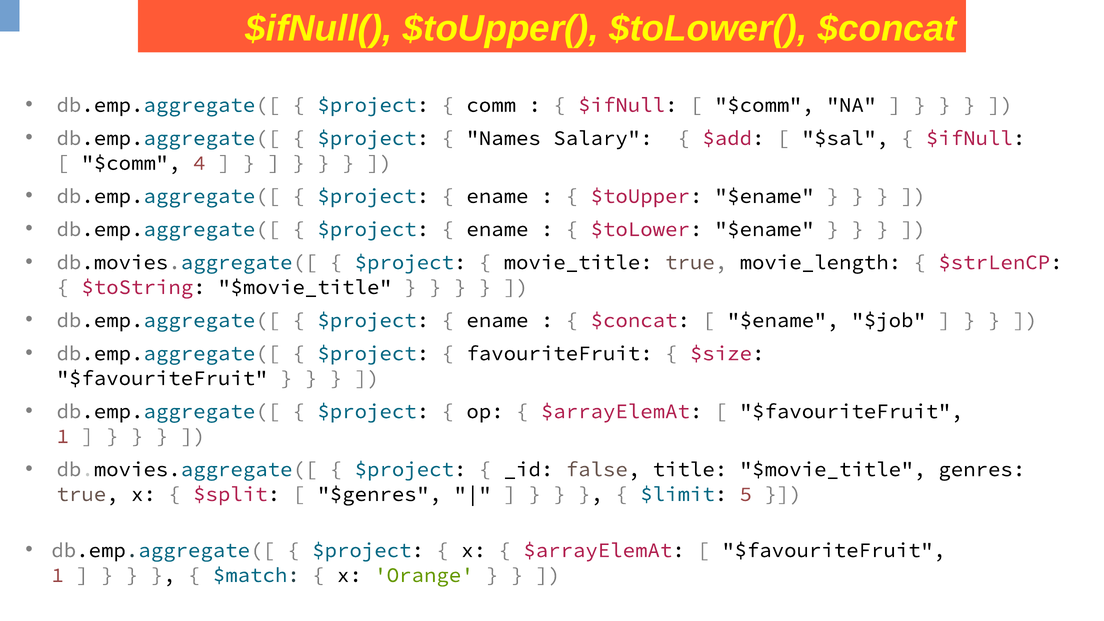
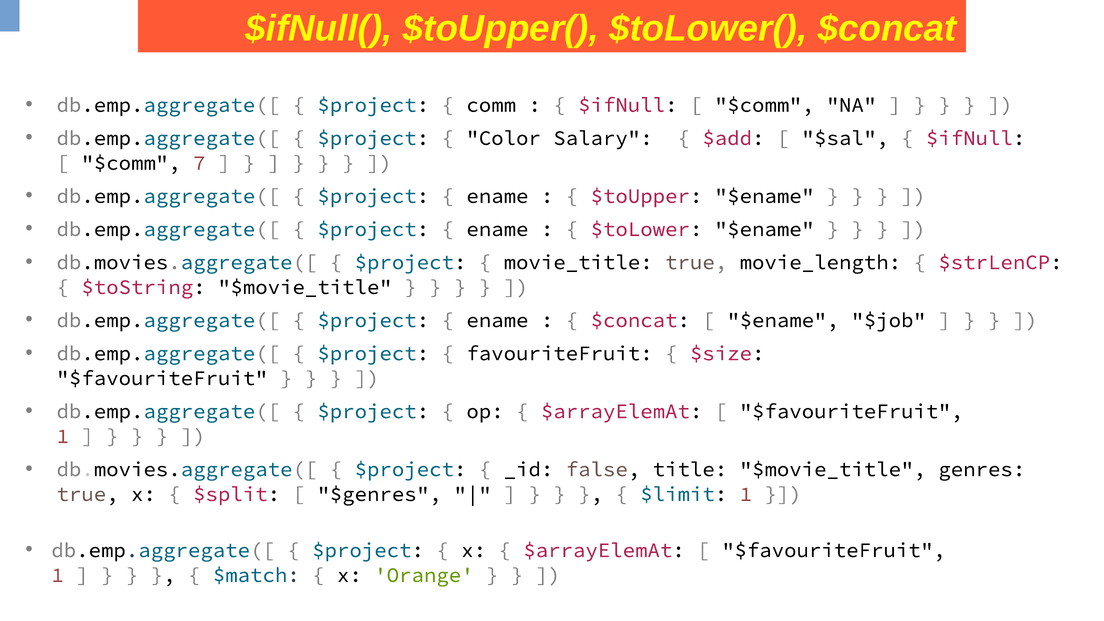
Names: Names -> Color
4: 4 -> 7
$limit 5: 5 -> 1
